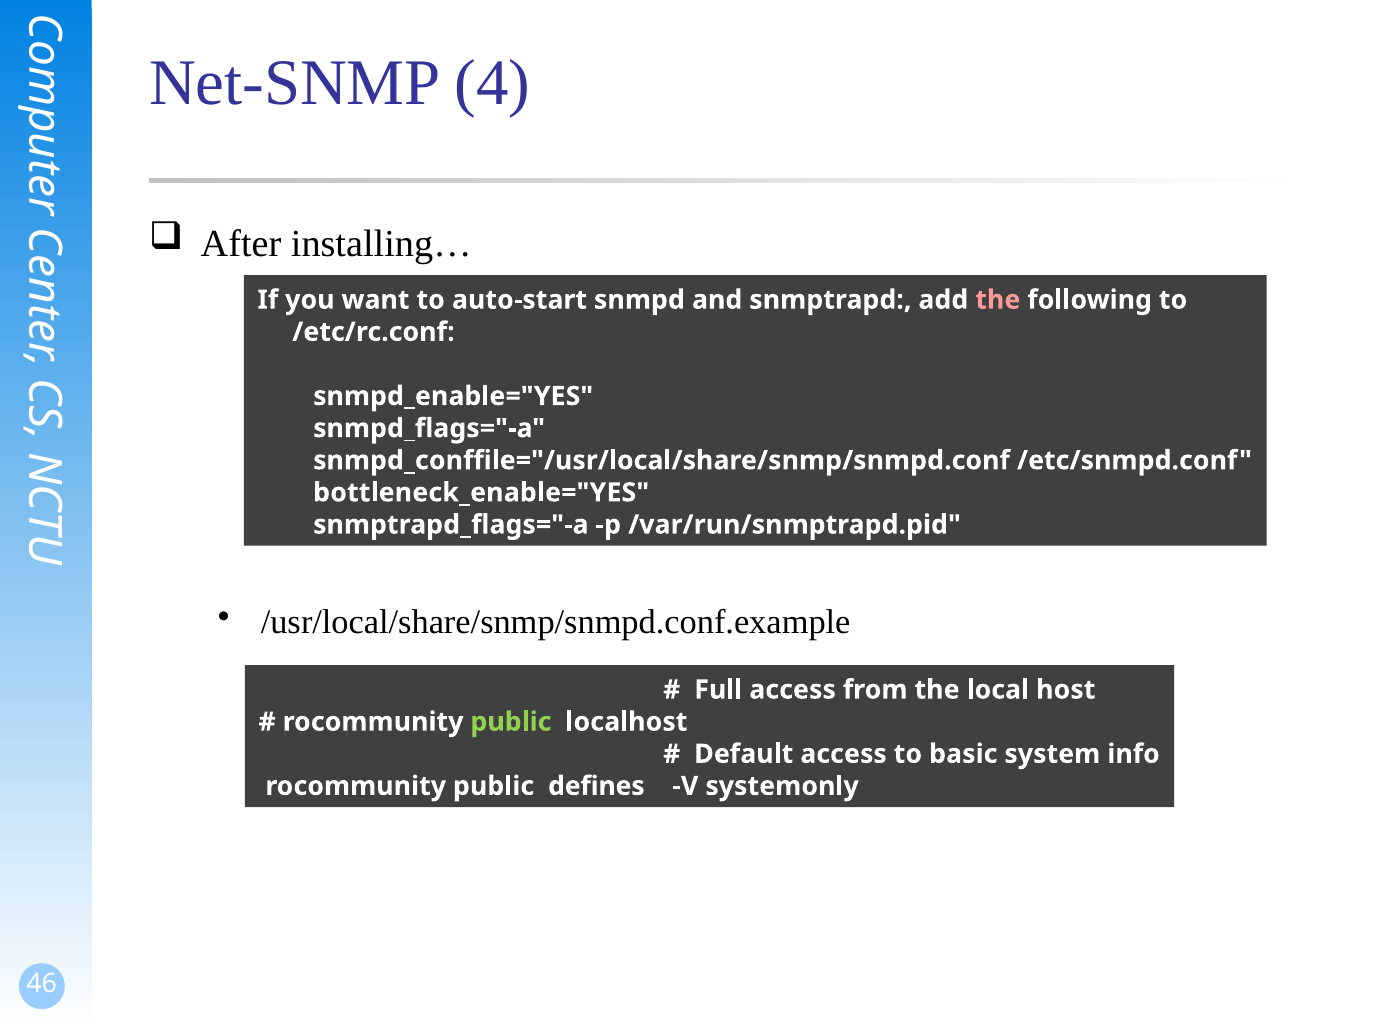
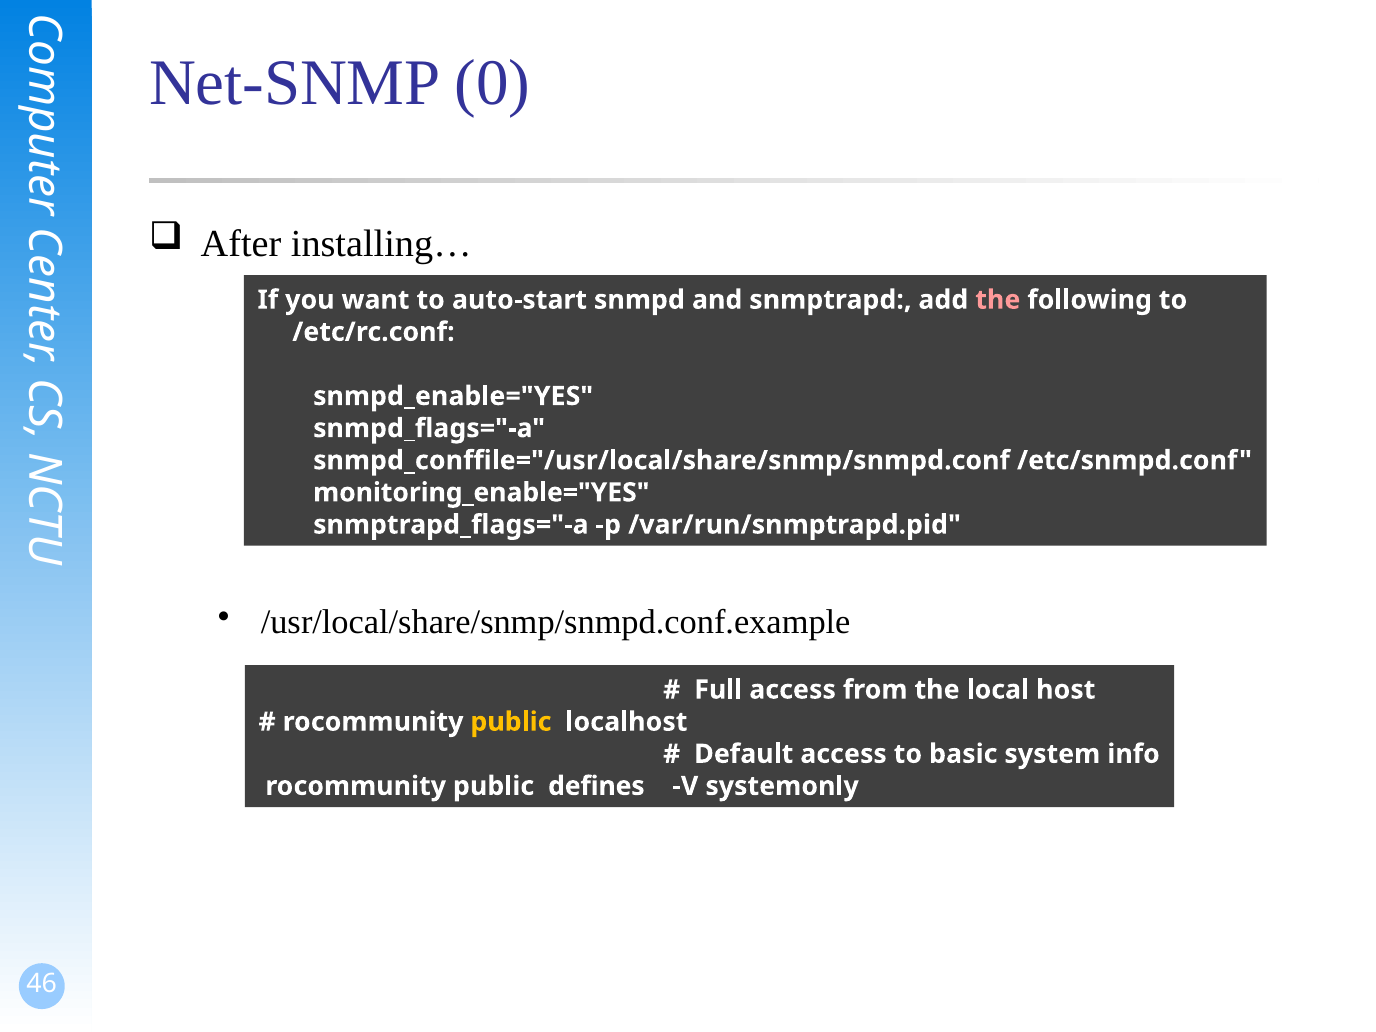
4: 4 -> 0
bottleneck_enable="YES: bottleneck_enable="YES -> monitoring_enable="YES
public at (511, 722) colour: light green -> yellow
